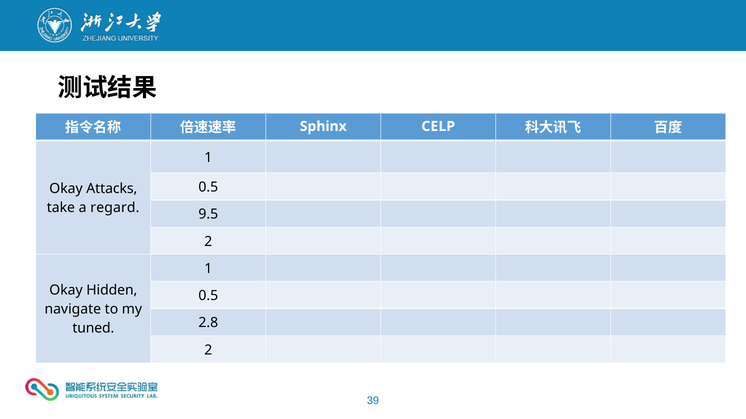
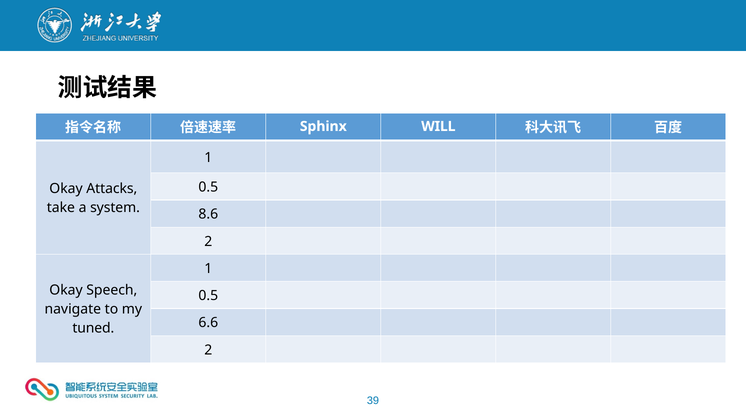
CELP: CELP -> WILL
regard: regard -> system
9.5: 9.5 -> 8.6
Hidden: Hidden -> Speech
2.8: 2.8 -> 6.6
